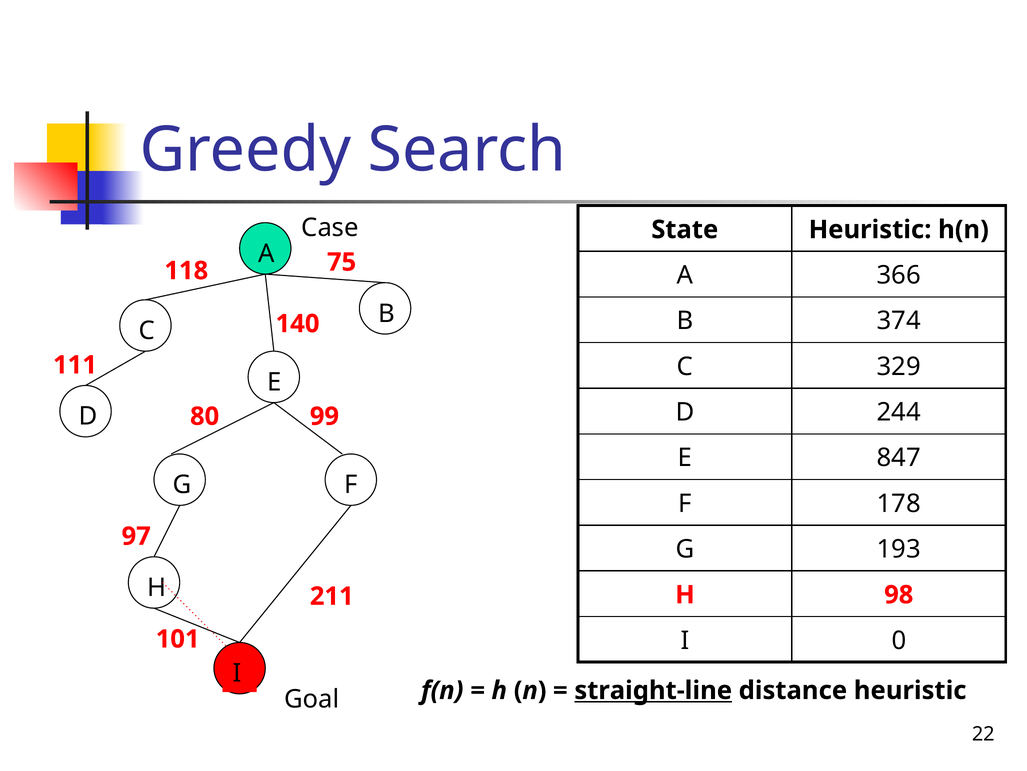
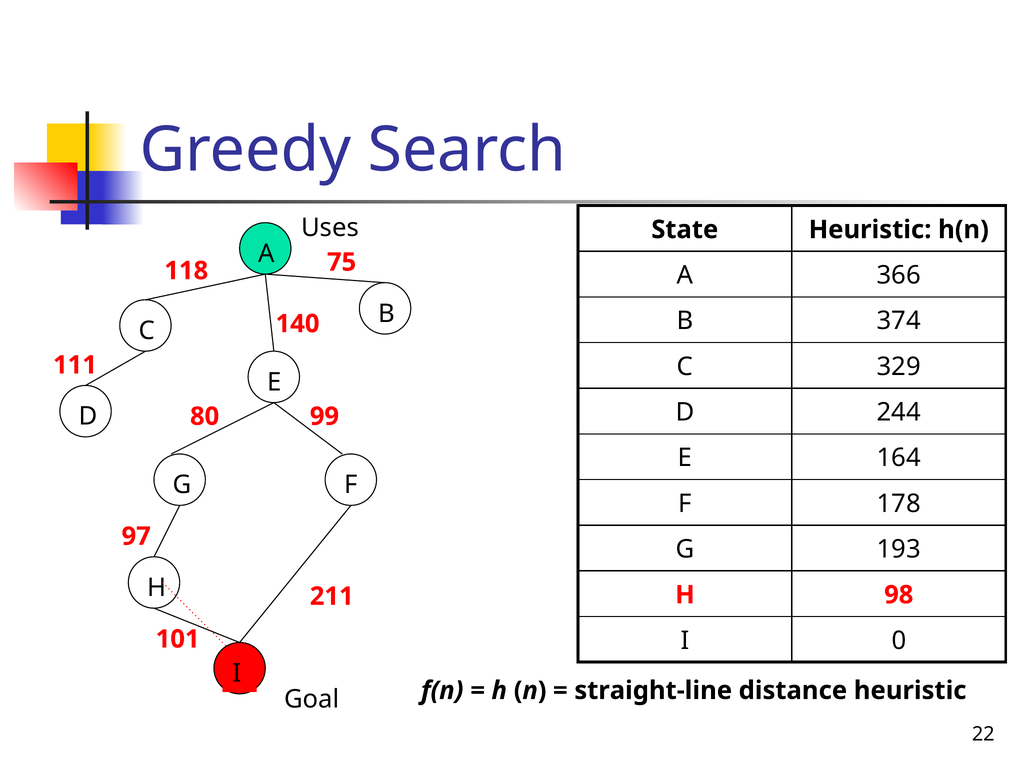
Case: Case -> Uses
847: 847 -> 164
straight-line underline: present -> none
